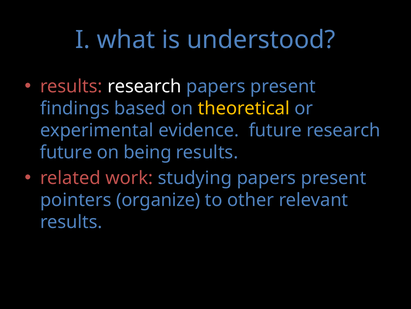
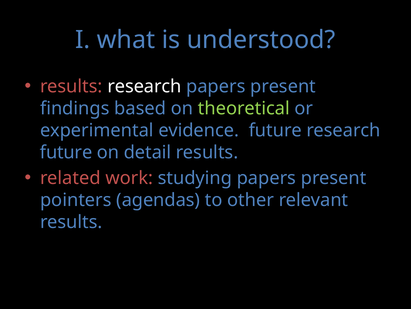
theoretical colour: yellow -> light green
being: being -> detail
organize: organize -> agendas
